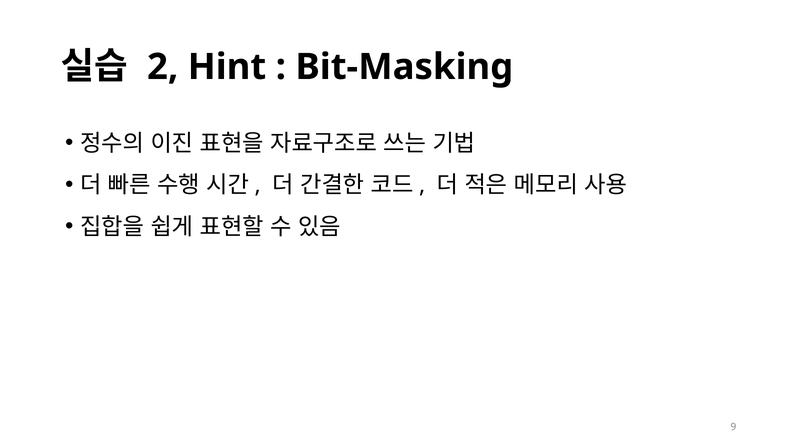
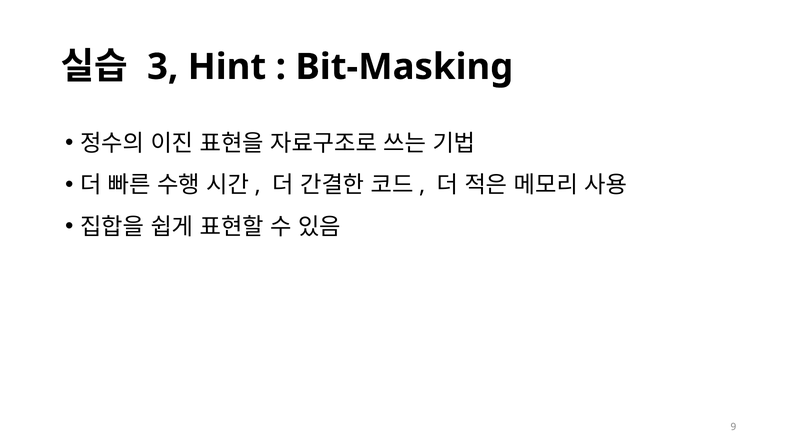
2: 2 -> 3
